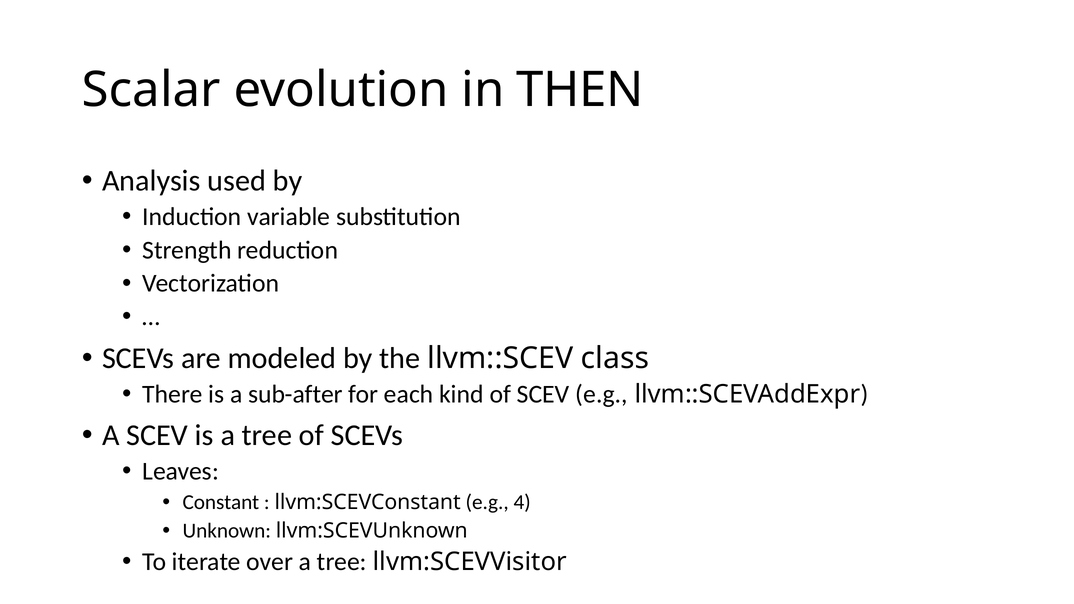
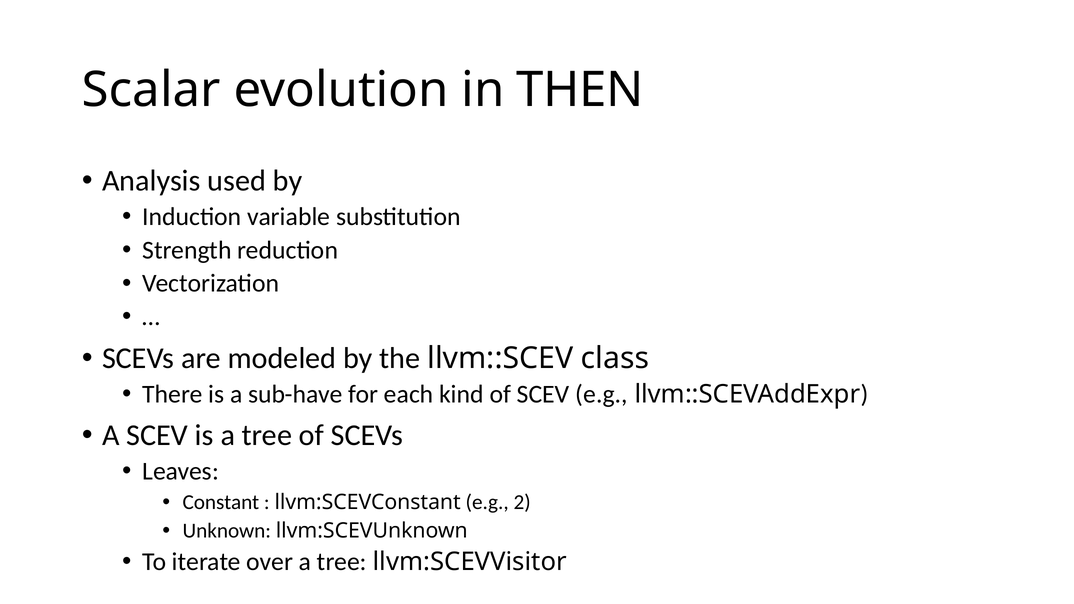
sub-after: sub-after -> sub-have
4: 4 -> 2
